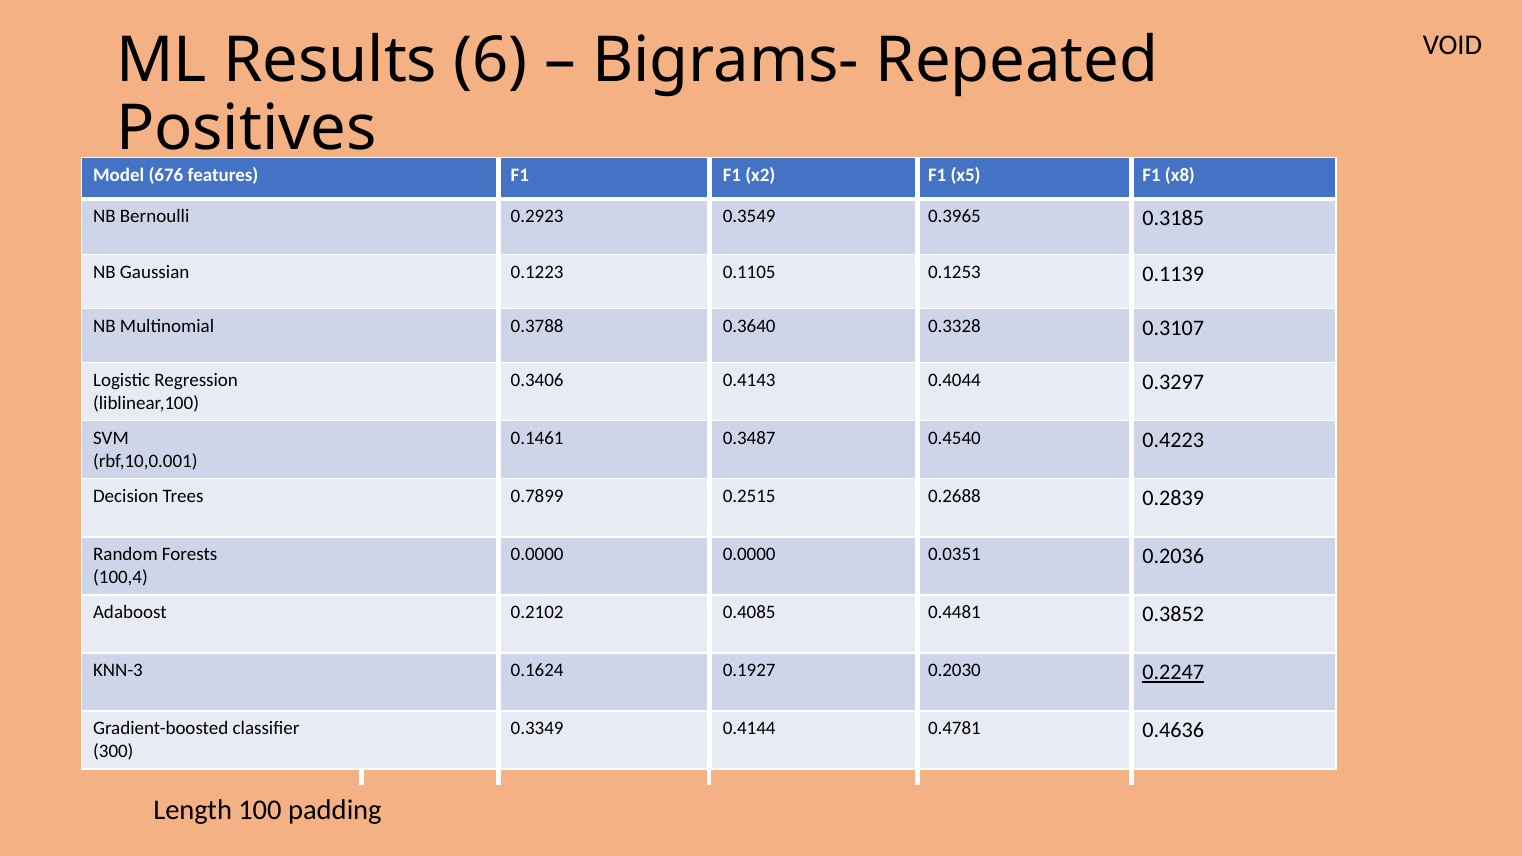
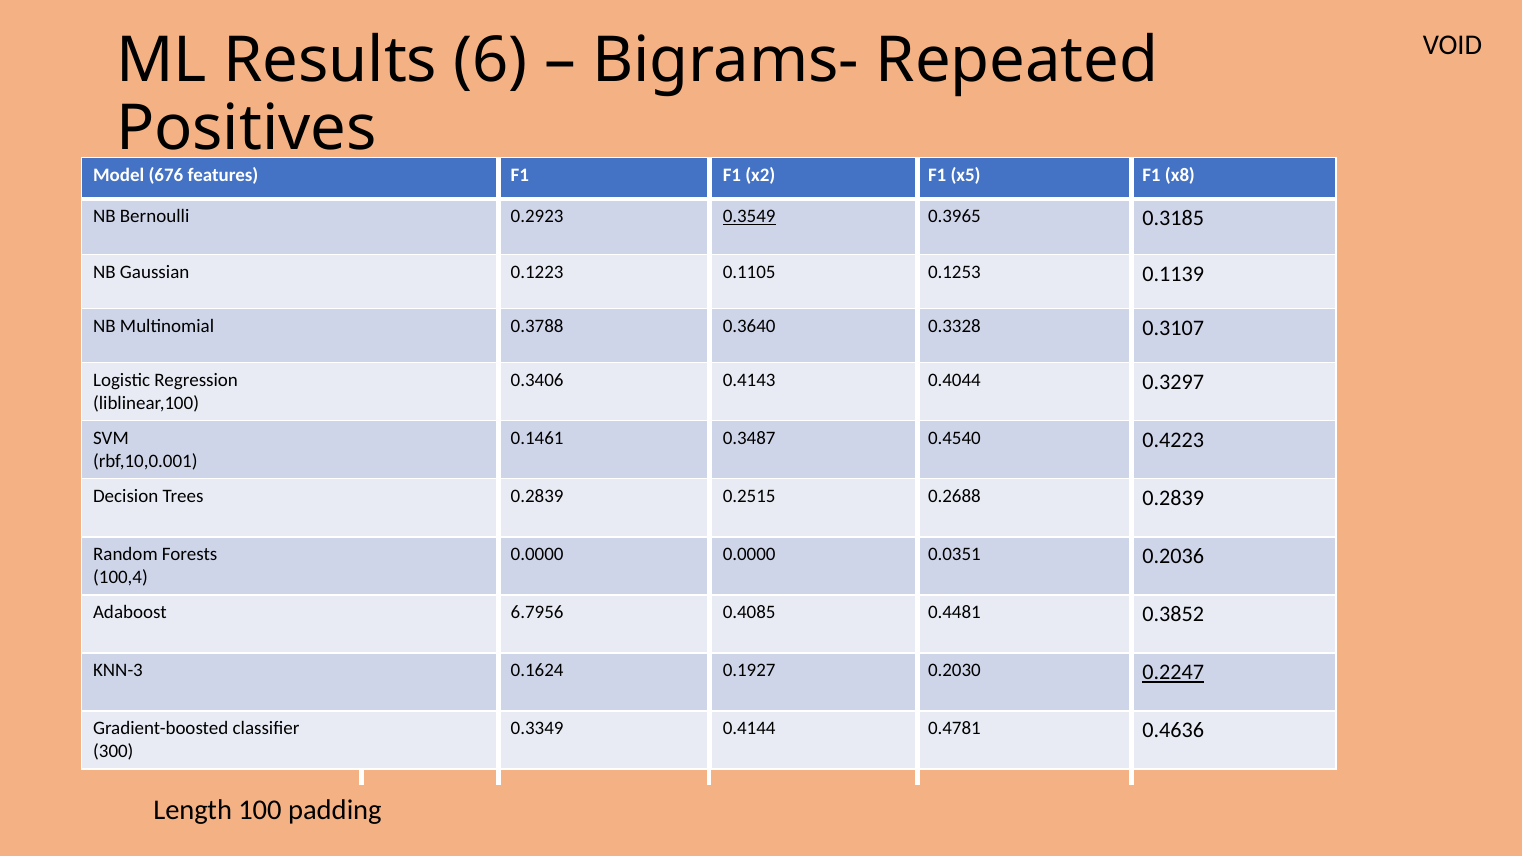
0.3549 underline: none -> present
Trees 0.7899: 0.7899 -> 0.2839
0.2102: 0.2102 -> 6.7956
